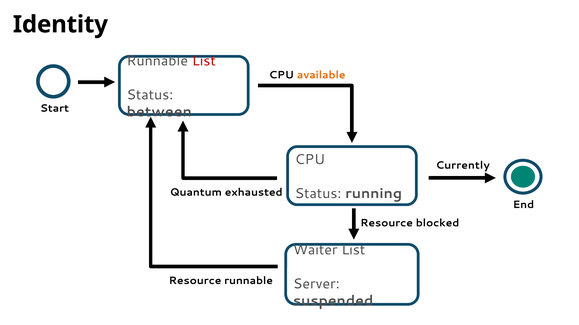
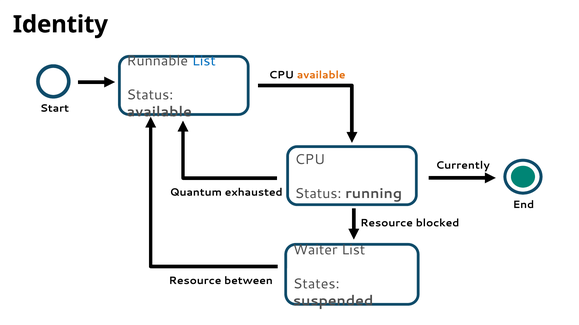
List at (204, 61) colour: red -> blue
between at (159, 112): between -> available
Resource runnable: runnable -> between
Server: Server -> States
